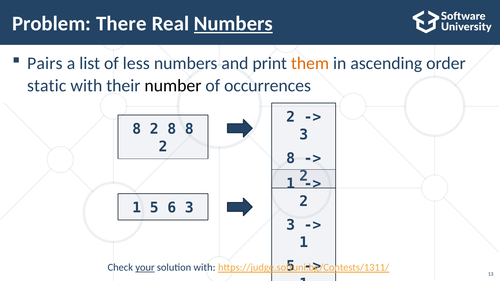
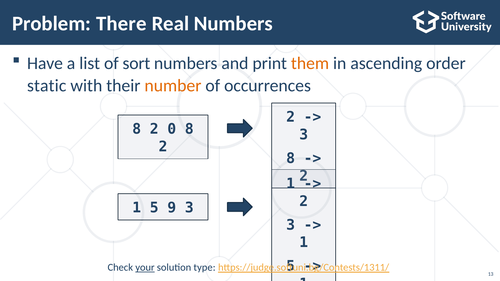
Numbers at (233, 24) underline: present -> none
Pairs: Pairs -> Have
less: less -> sort
number colour: black -> orange
2 8: 8 -> 0
6: 6 -> 9
solution with: with -> type
